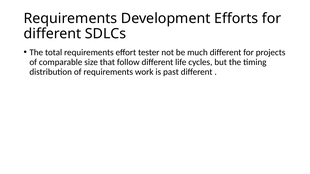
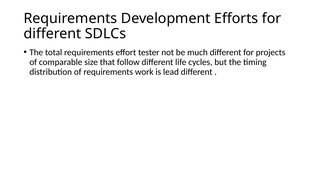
past: past -> lead
